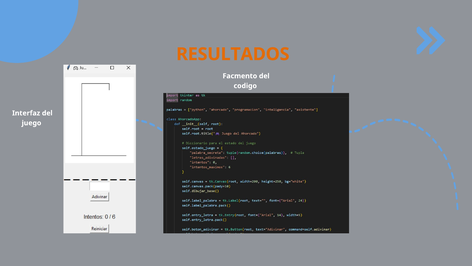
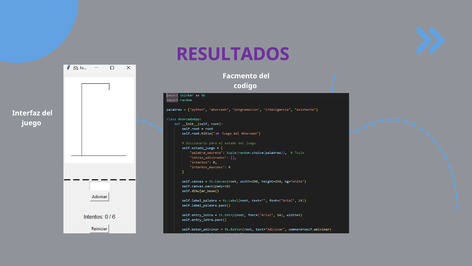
RESULTADOS colour: orange -> purple
